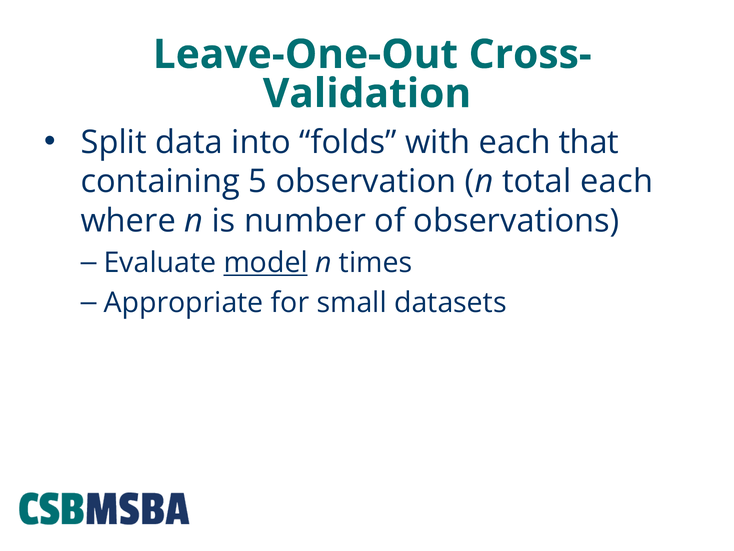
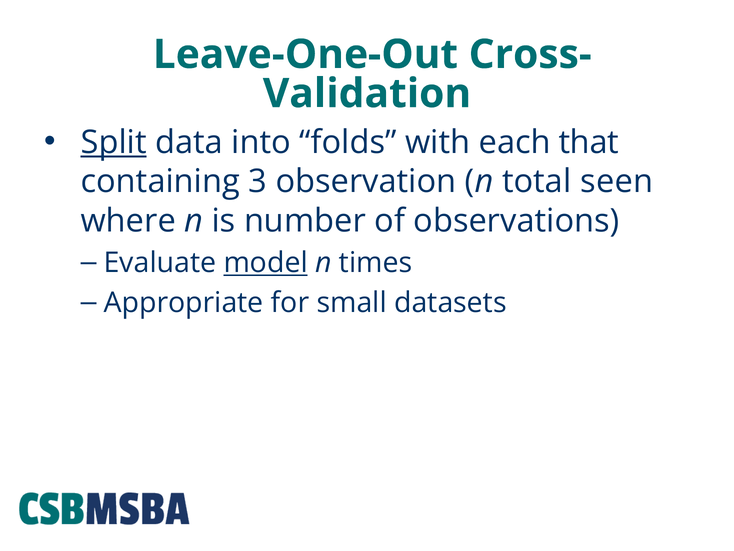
Split underline: none -> present
5: 5 -> 3
total each: each -> seen
